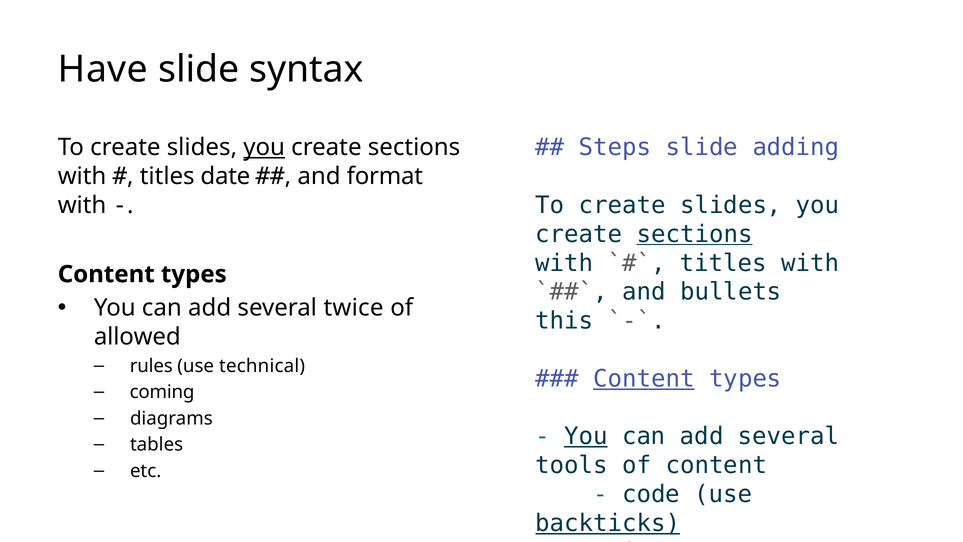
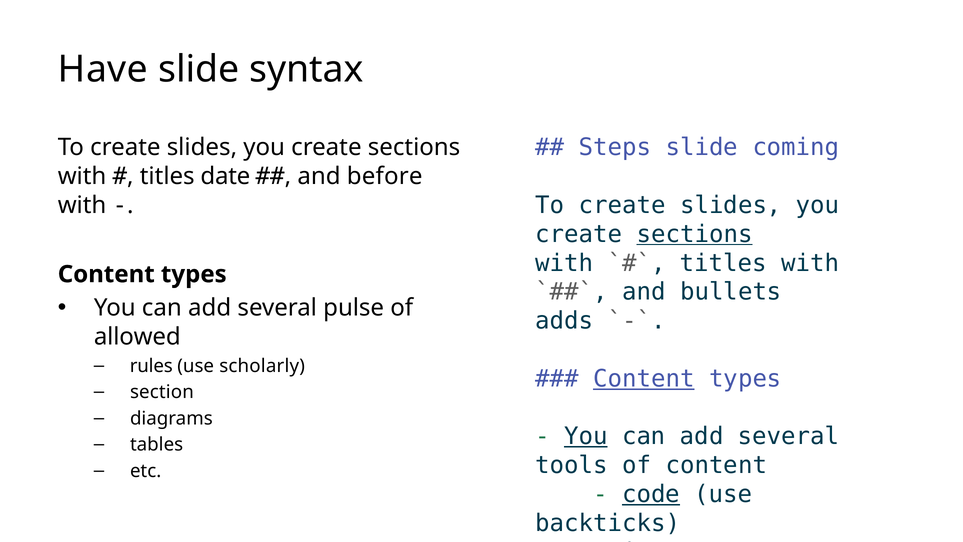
adding: adding -> coming
you at (264, 147) underline: present -> none
format: format -> before
twice: twice -> pulse
this: this -> adds
technical: technical -> scholarly
coming: coming -> section
code underline: none -> present
backticks underline: present -> none
